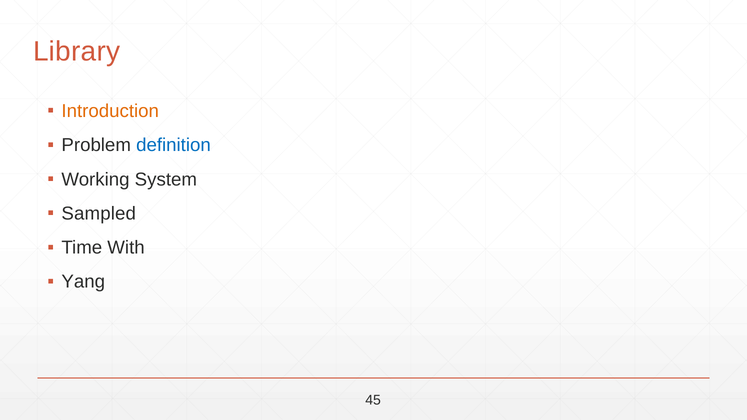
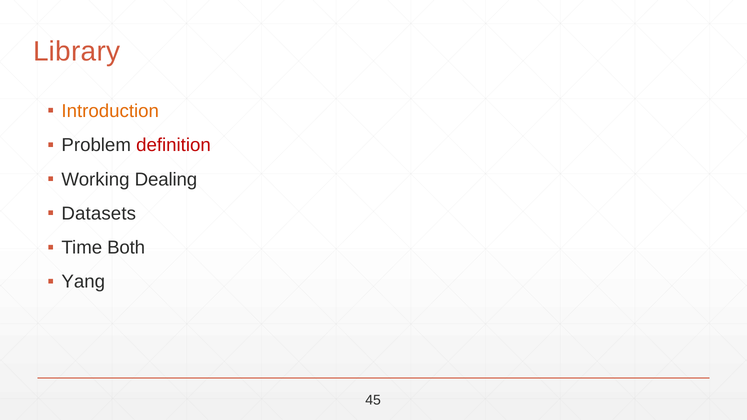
definition colour: blue -> red
System: System -> Dealing
Sampled: Sampled -> Datasets
With: With -> Both
